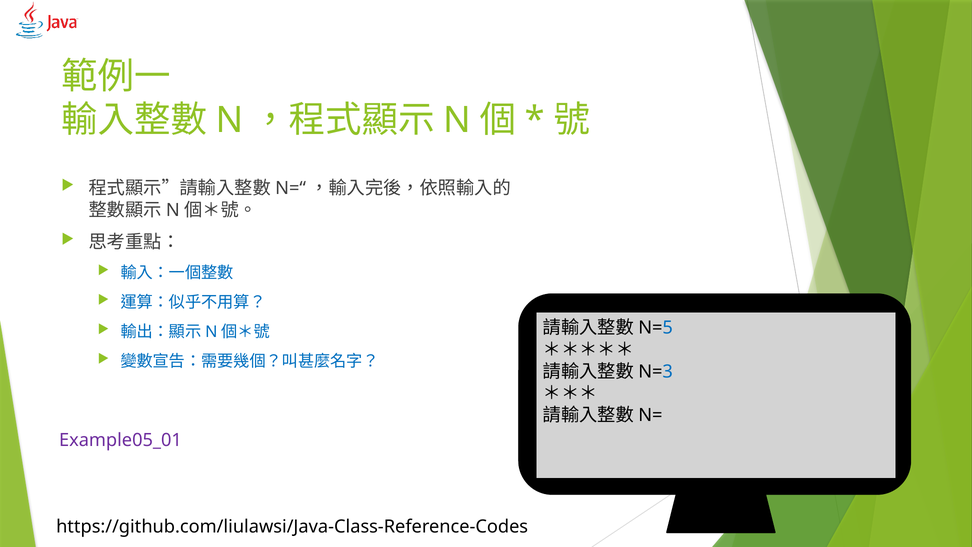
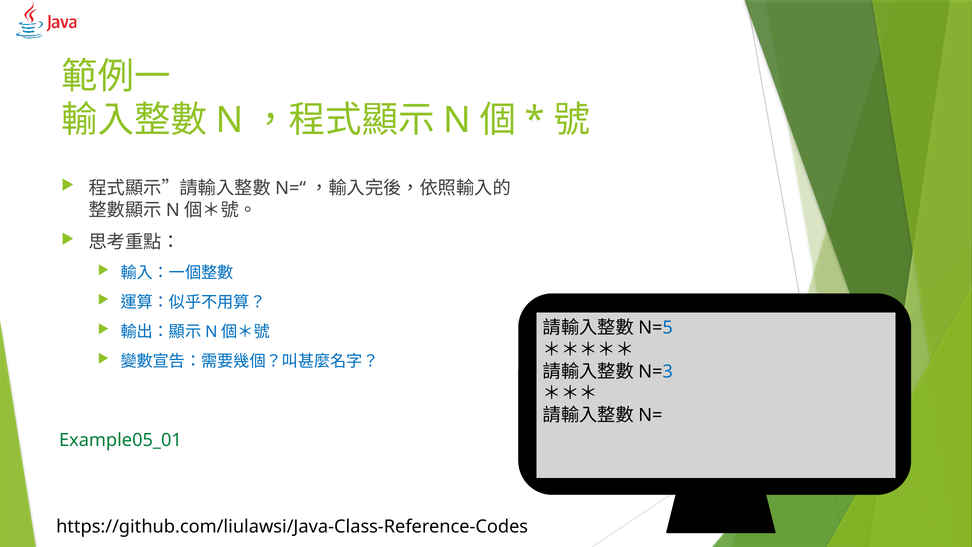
Example05_01 colour: purple -> green
